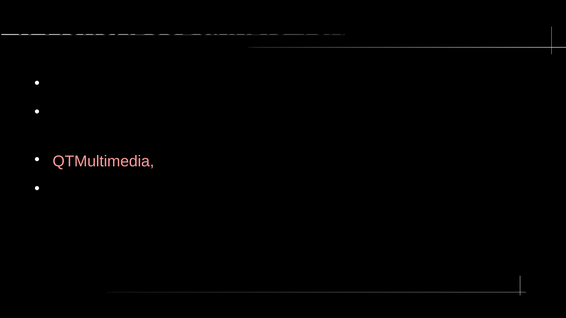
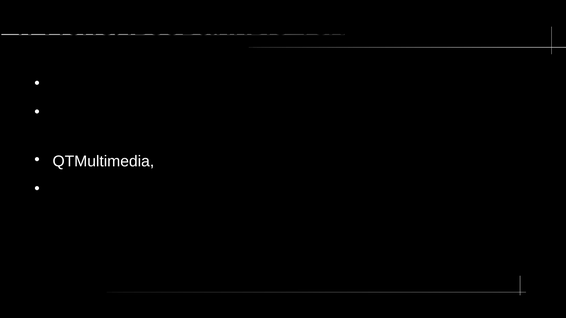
QTMultimedia colour: pink -> white
